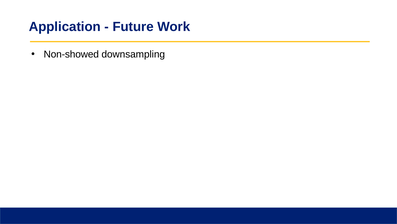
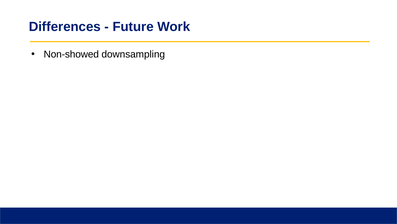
Application: Application -> Differences
